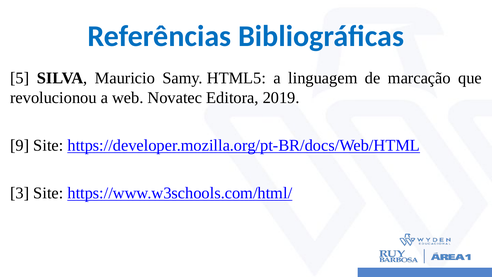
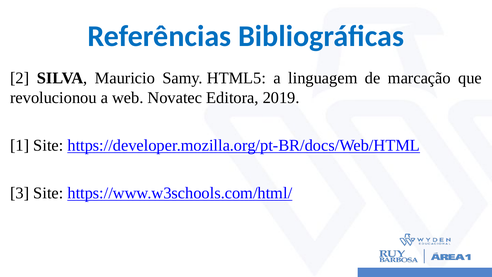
5: 5 -> 2
9: 9 -> 1
